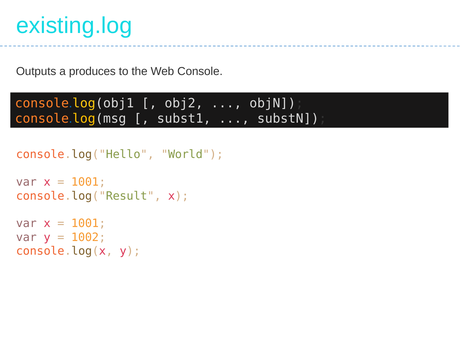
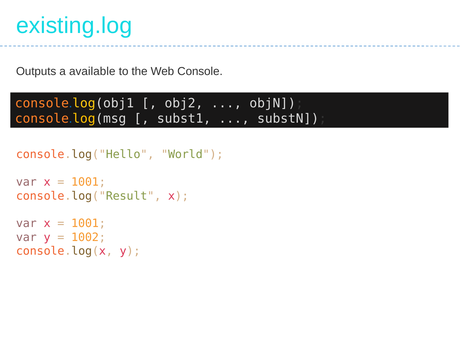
produces: produces -> available
